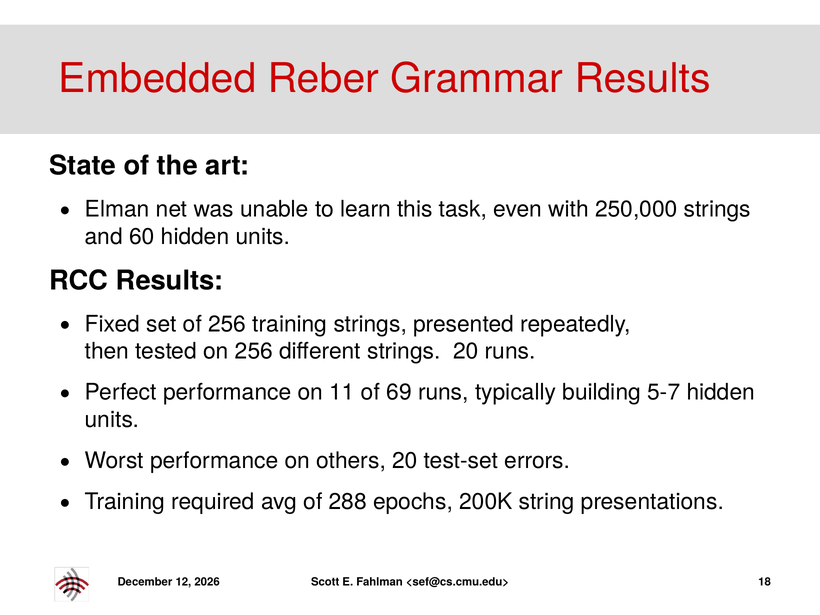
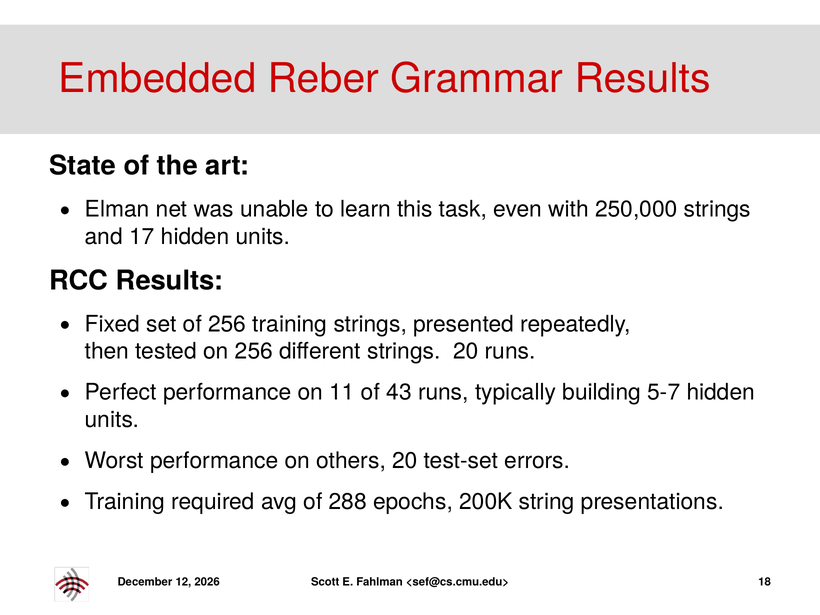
60: 60 -> 17
69: 69 -> 43
